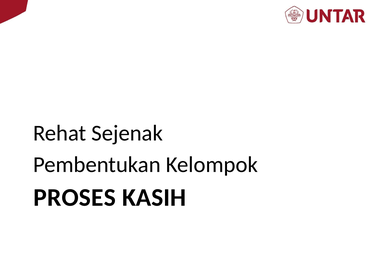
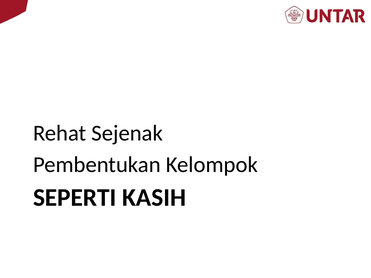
PROSES: PROSES -> SEPERTI
